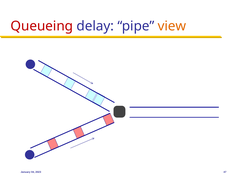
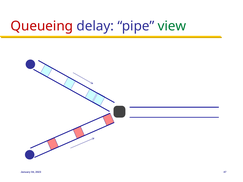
view colour: orange -> green
